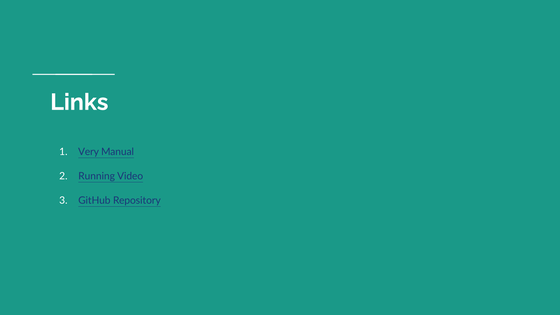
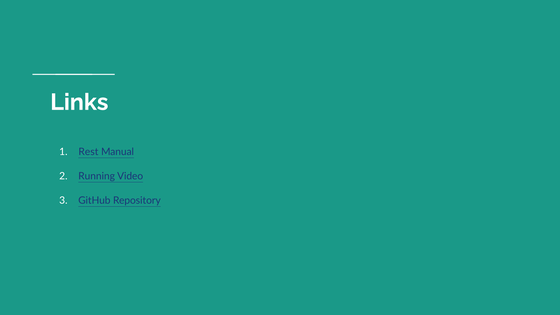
Very: Very -> Rest
